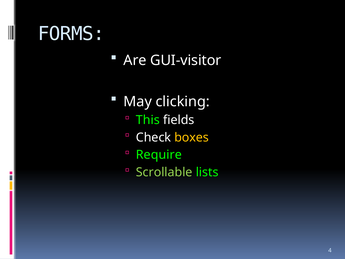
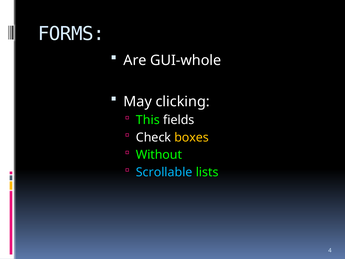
GUI-visitor: GUI-visitor -> GUI-whole
Require: Require -> Without
Scrollable colour: light green -> light blue
